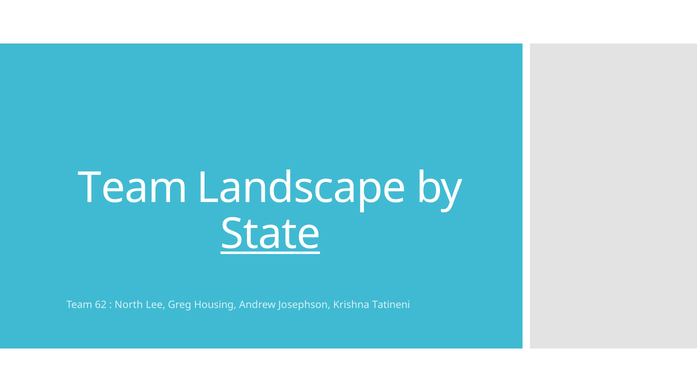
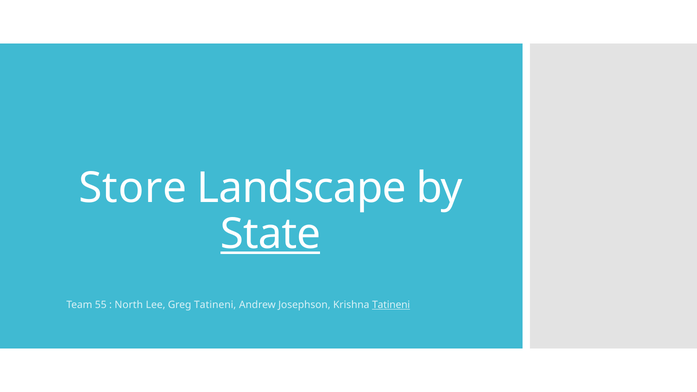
Team at (133, 188): Team -> Store
62: 62 -> 55
Greg Housing: Housing -> Tatineni
Tatineni at (391, 305) underline: none -> present
